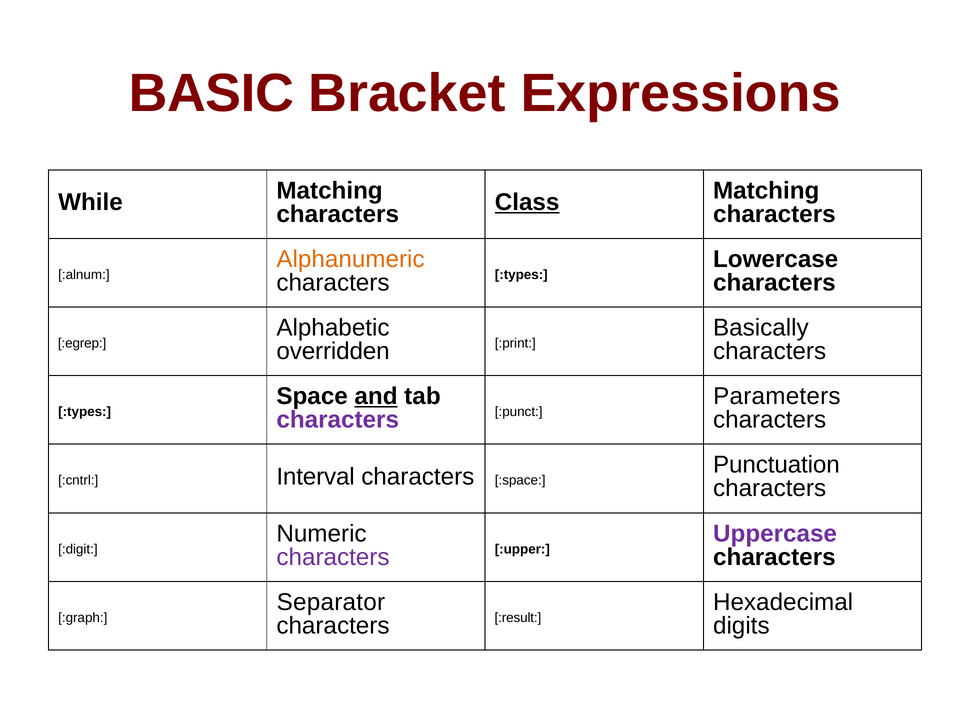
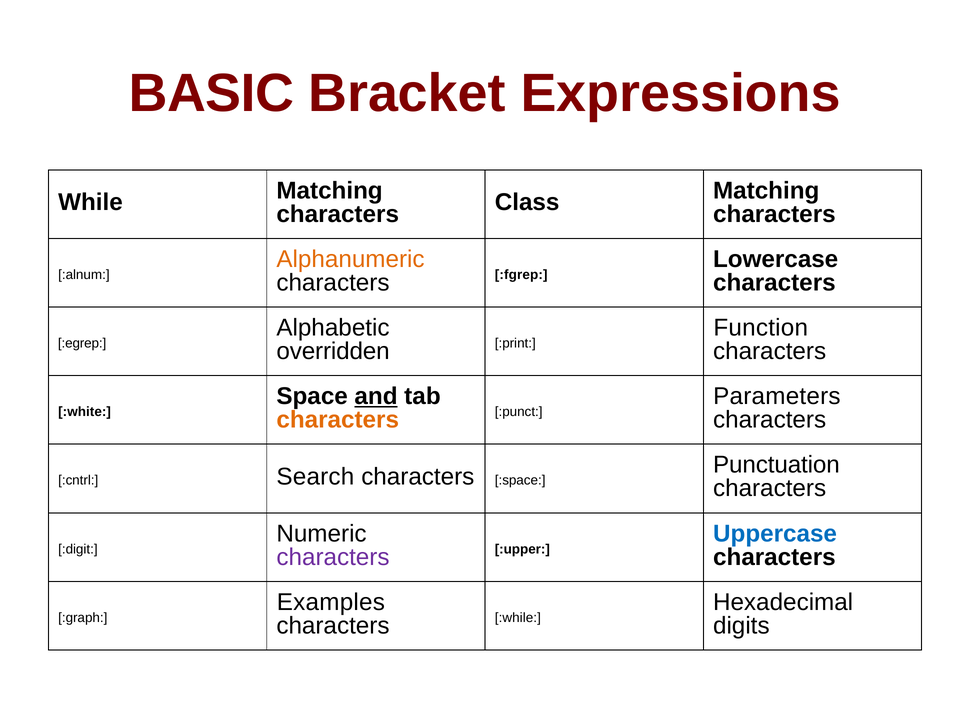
Class underline: present -> none
:types at (521, 275): :types -> :fgrep
Basically: Basically -> Function
:types at (85, 412): :types -> :white
characters at (338, 420) colour: purple -> orange
Interval: Interval -> Search
Uppercase colour: purple -> blue
Separator: Separator -> Examples
:result: :result -> :while
